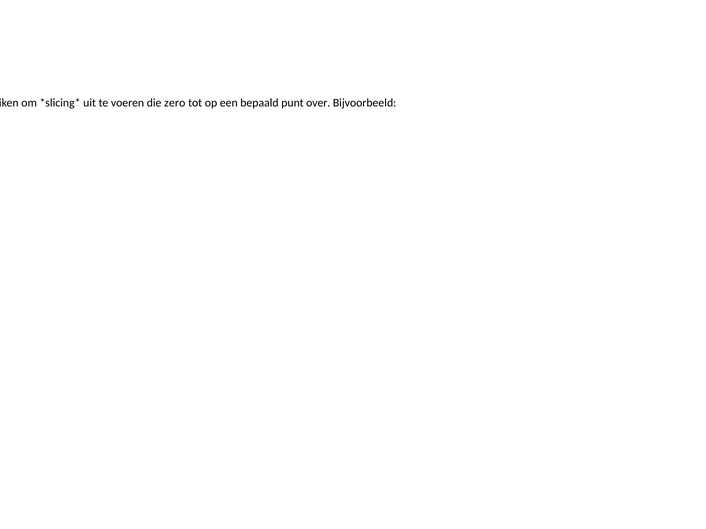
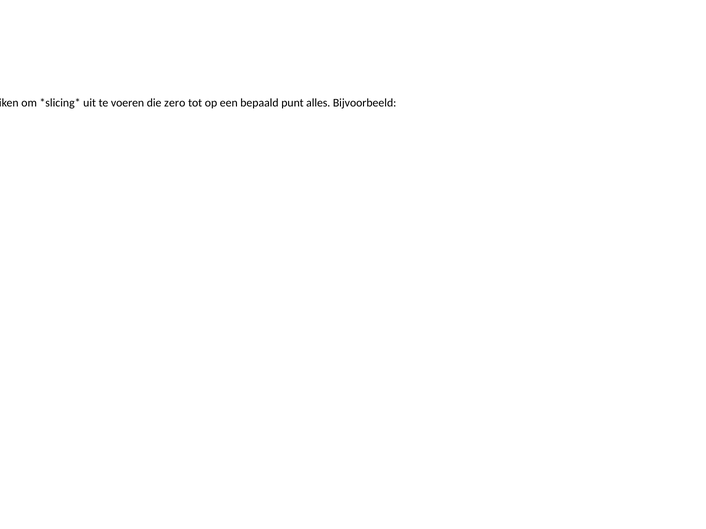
over: over -> alles
